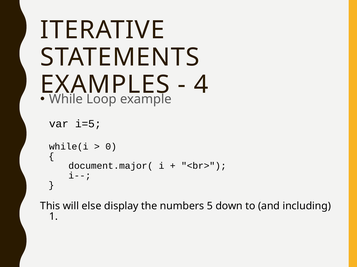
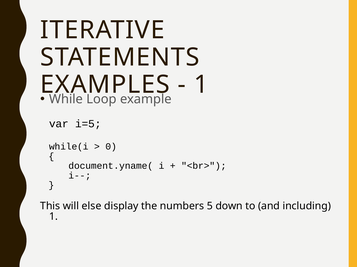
4 at (201, 85): 4 -> 1
document.major(: document.major( -> document.yname(
